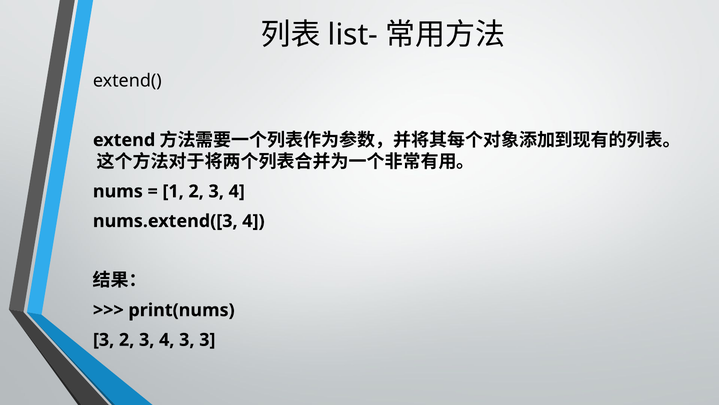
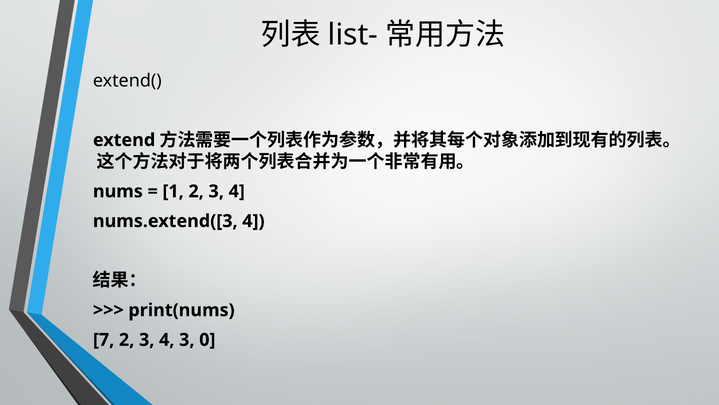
3 at (104, 339): 3 -> 7
3 3: 3 -> 0
